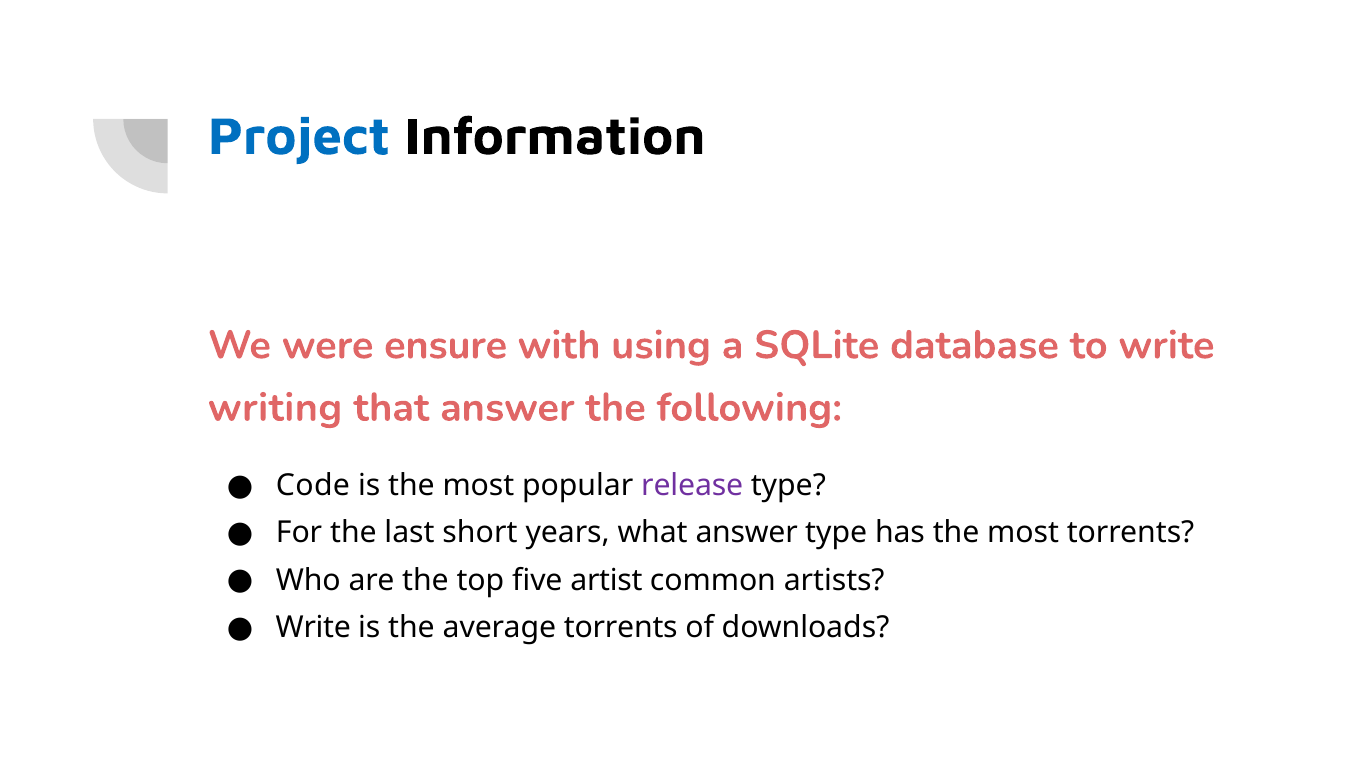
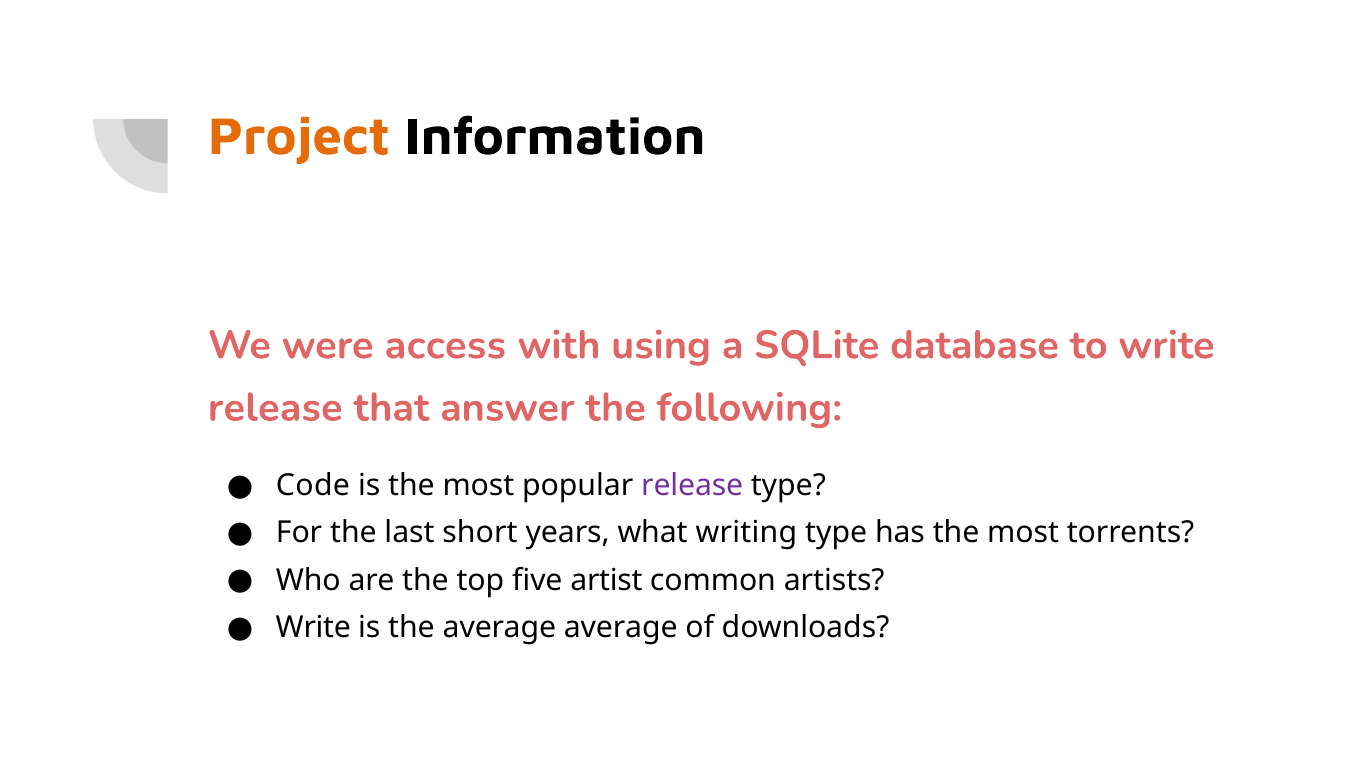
Project colour: blue -> orange
ensure: ensure -> access
writing at (275, 408): writing -> release
what answer: answer -> writing
average torrents: torrents -> average
